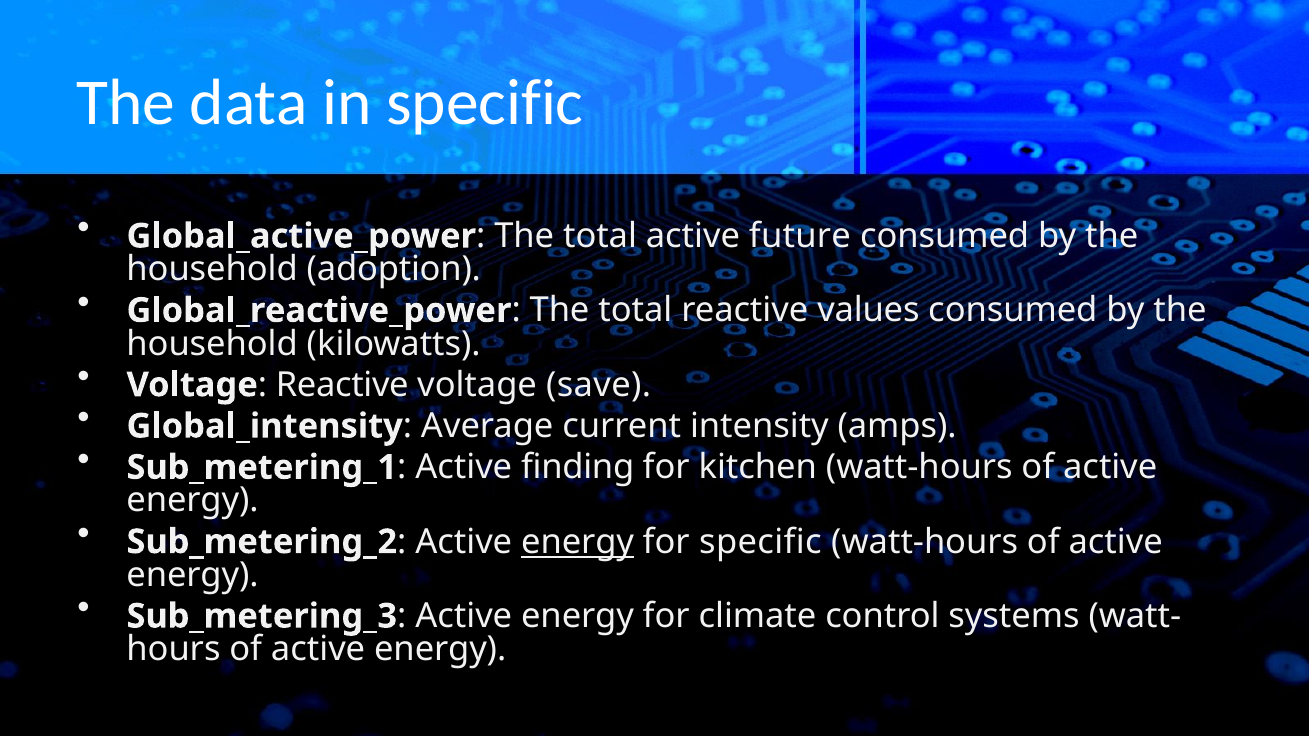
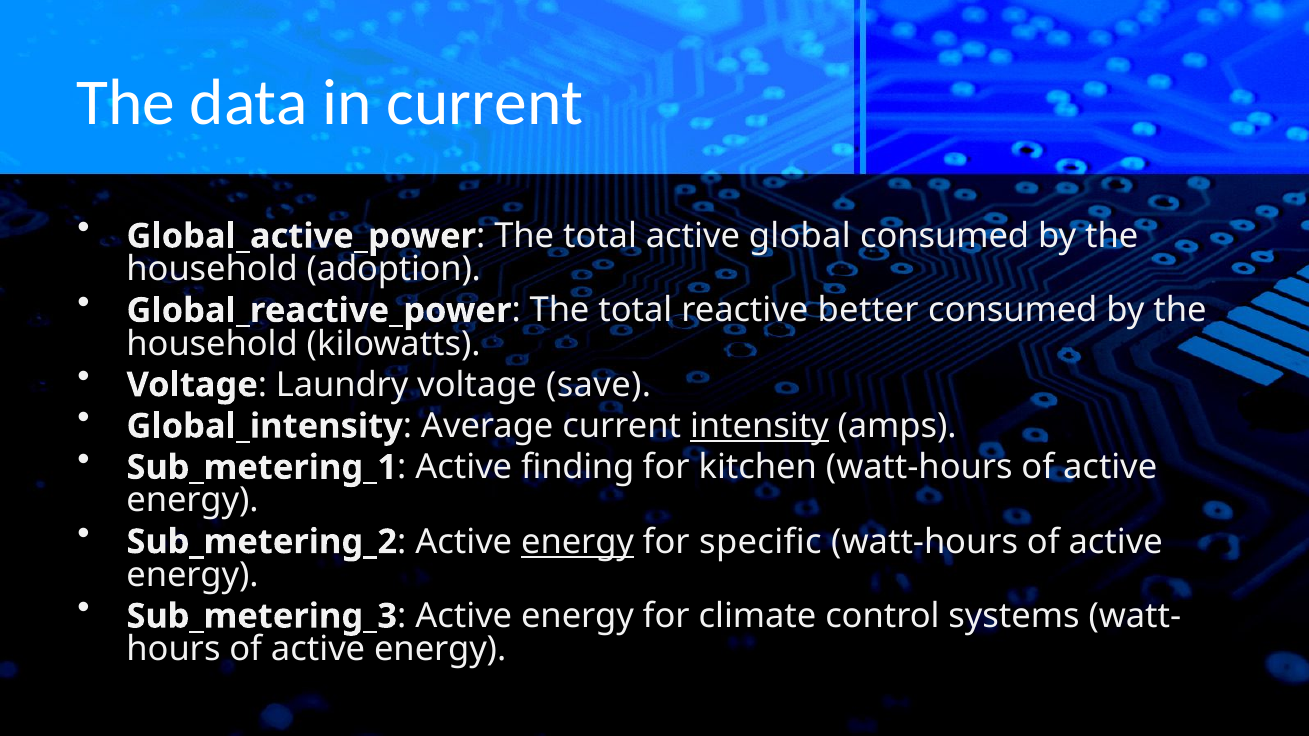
in specific: specific -> current
future: future -> global
values: values -> better
Reactive at (342, 385): Reactive -> Laundry
intensity underline: none -> present
